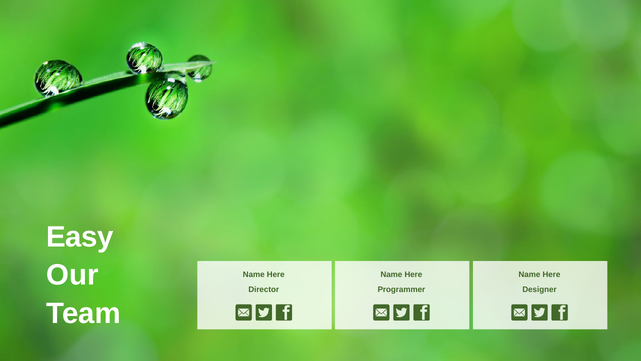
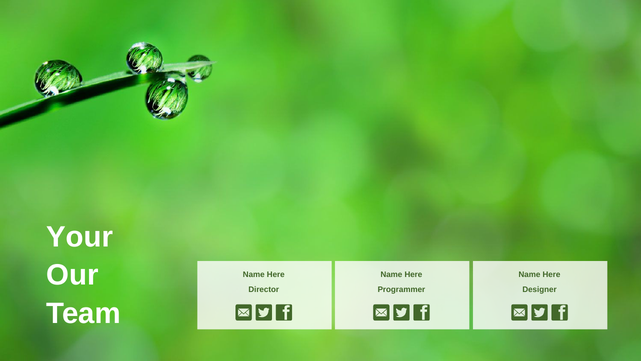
Easy: Easy -> Your
